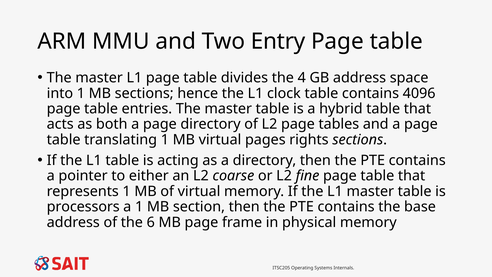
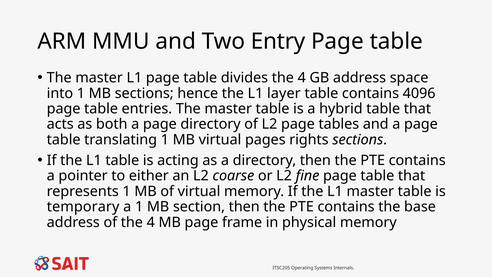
clock: clock -> layer
processors: processors -> temporary
of the 6: 6 -> 4
